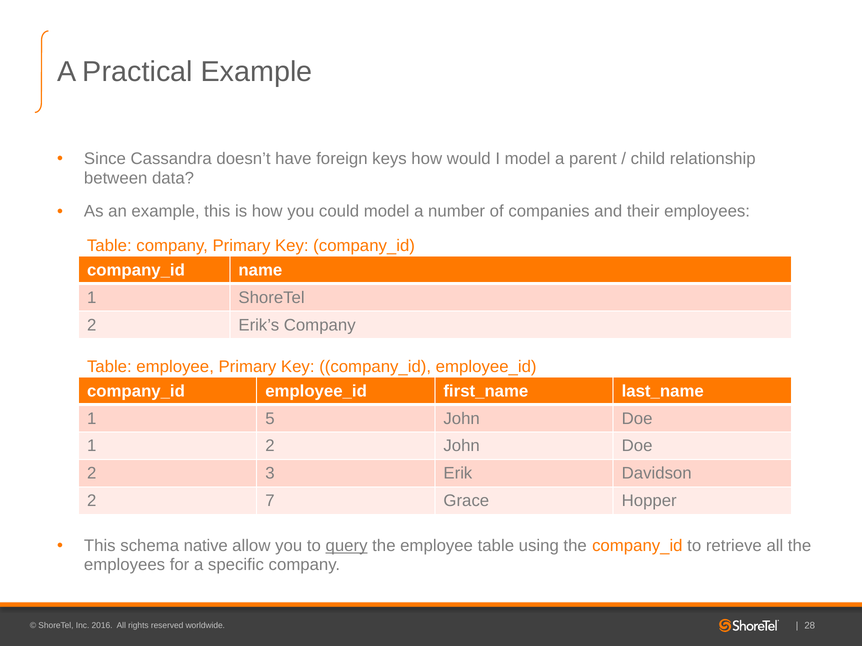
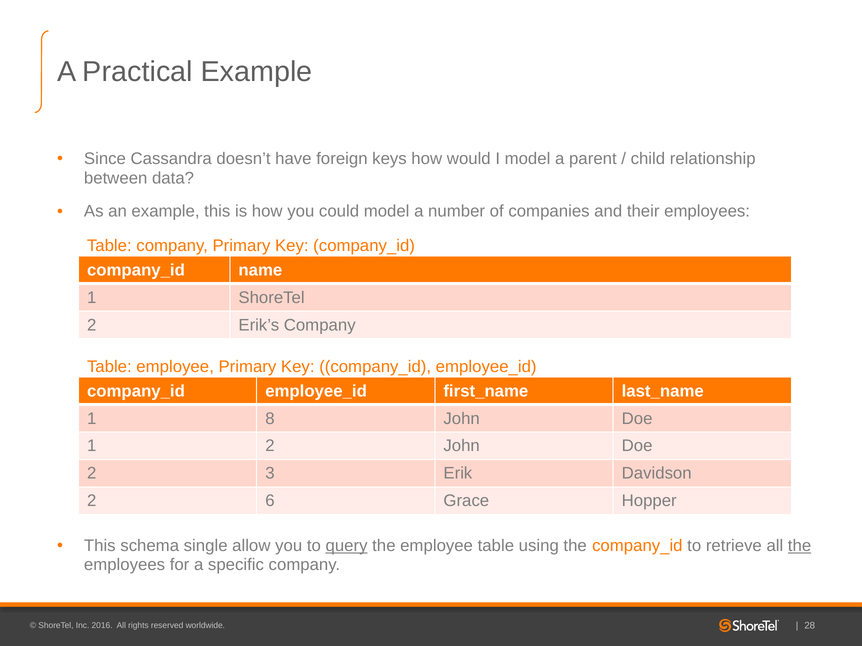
5: 5 -> 8
7: 7 -> 6
native: native -> single
the at (800, 546) underline: none -> present
